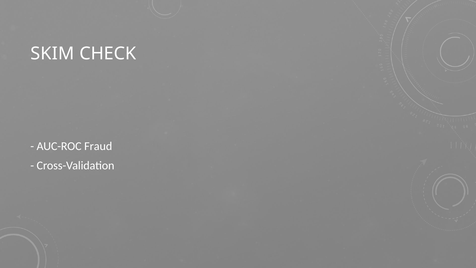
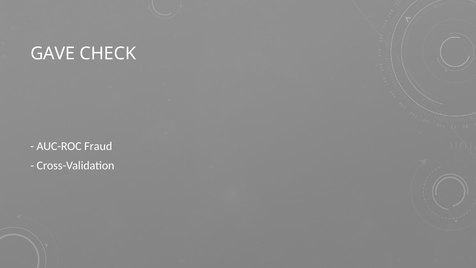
SKIM: SKIM -> GAVE
